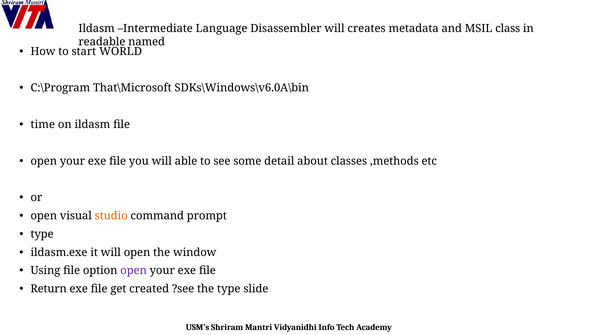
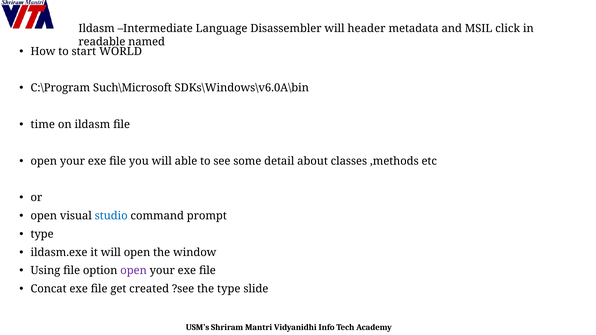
creates: creates -> header
class: class -> click
That\Microsoft: That\Microsoft -> Such\Microsoft
studio colour: orange -> blue
Return: Return -> Concat
